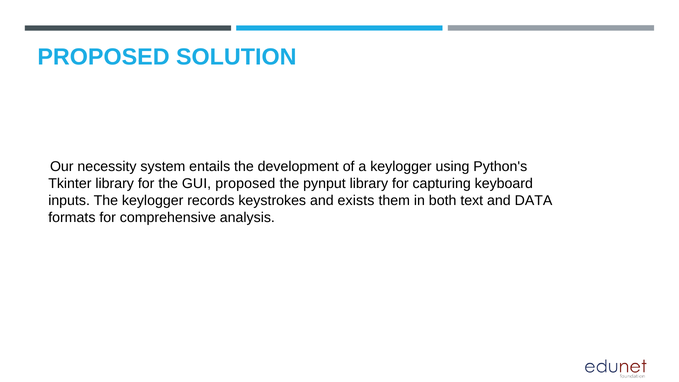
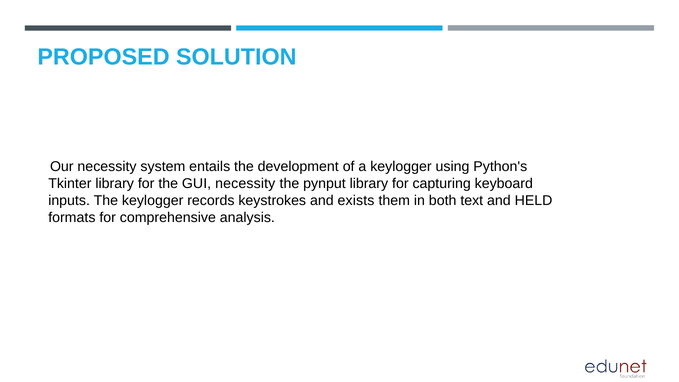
GUI proposed: proposed -> necessity
DATA: DATA -> HELD
